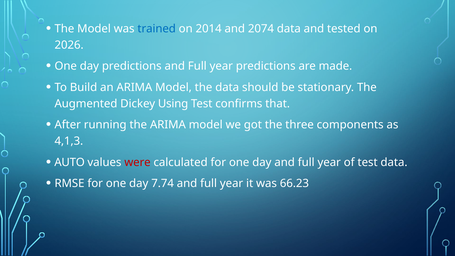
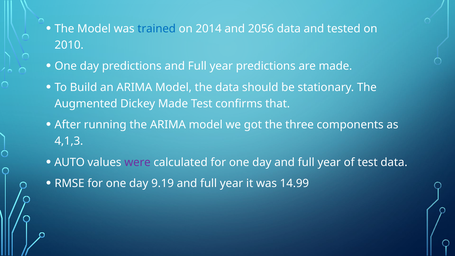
2074: 2074 -> 2056
2026: 2026 -> 2010
Dickey Using: Using -> Made
were colour: red -> purple
7.74: 7.74 -> 9.19
66.23: 66.23 -> 14.99
